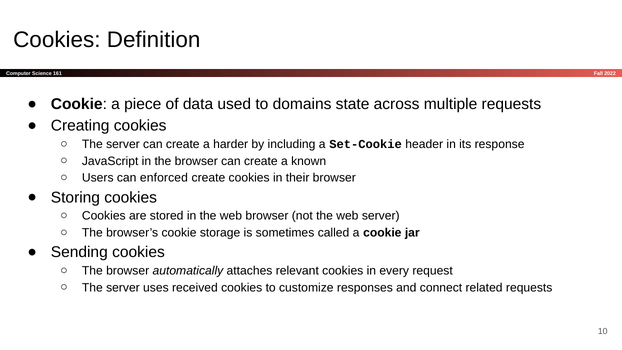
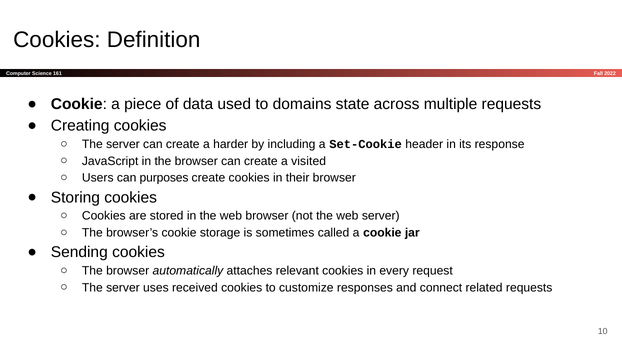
known: known -> visited
enforced: enforced -> purposes
